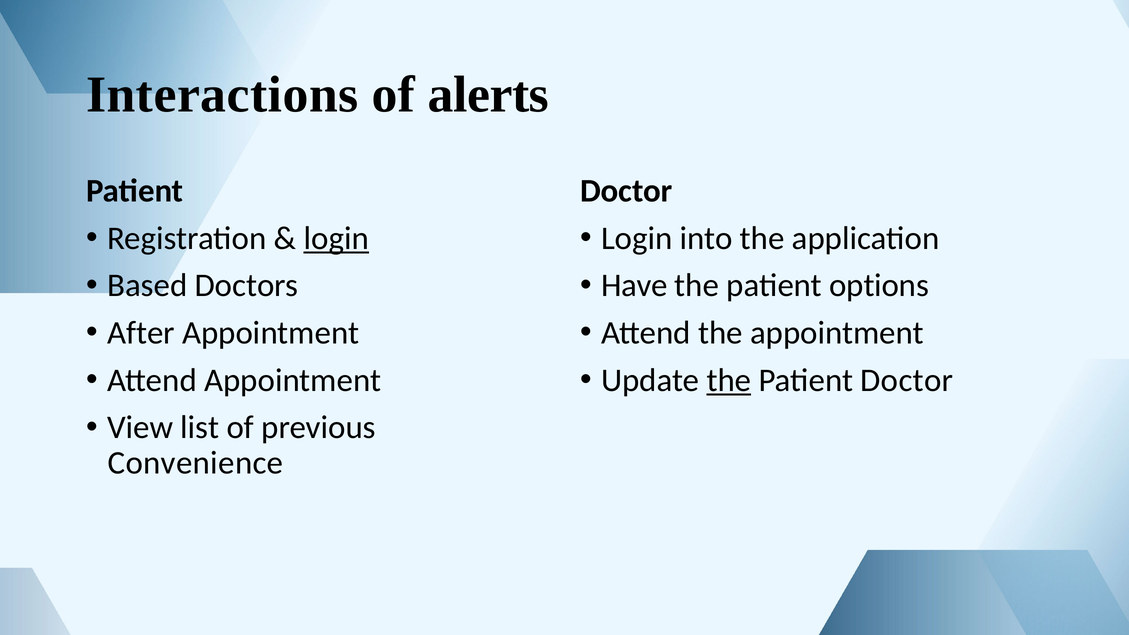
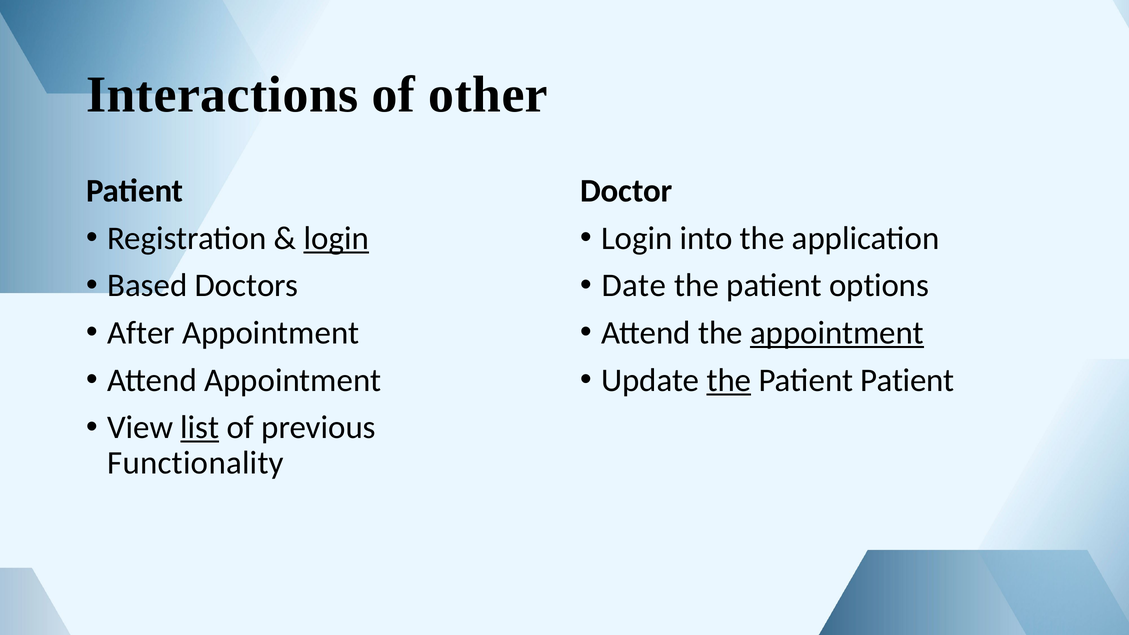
alerts: alerts -> other
Have: Have -> Date
appointment at (837, 333) underline: none -> present
Patient Doctor: Doctor -> Patient
list underline: none -> present
Convenience: Convenience -> Functionality
